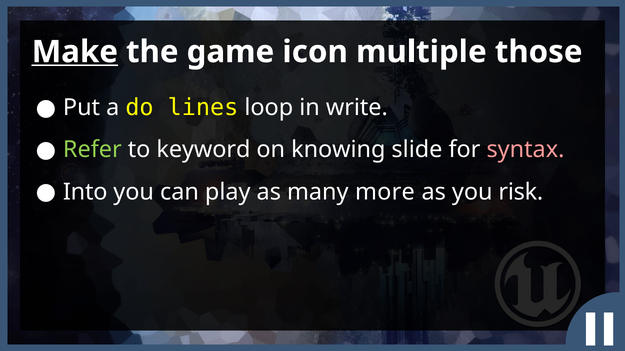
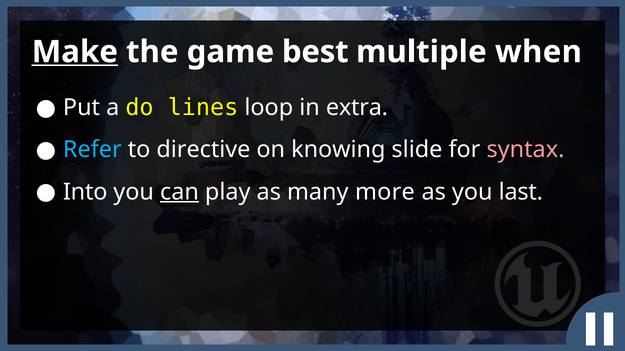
icon: icon -> best
those: those -> when
write: write -> extra
Refer colour: light green -> light blue
keyword: keyword -> directive
can underline: none -> present
risk: risk -> last
